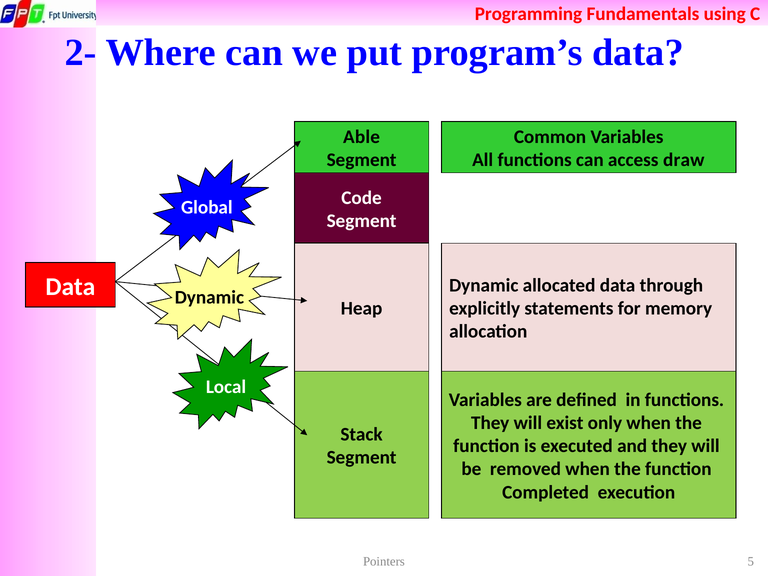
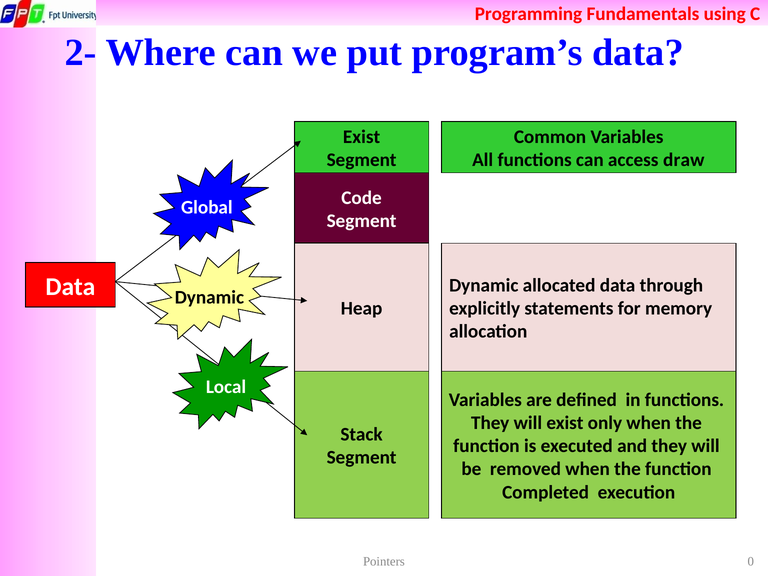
Able at (362, 137): Able -> Exist
5: 5 -> 0
